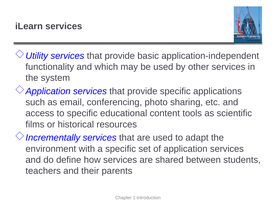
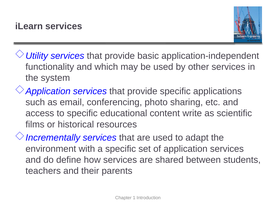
tools: tools -> write
